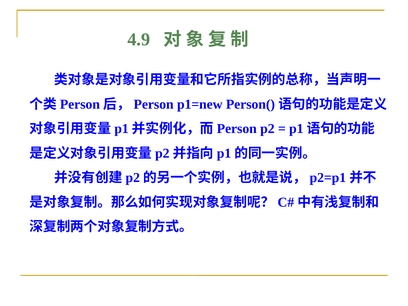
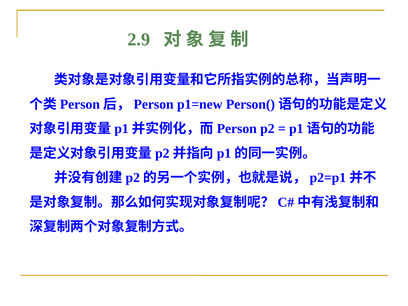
4.9: 4.9 -> 2.9
